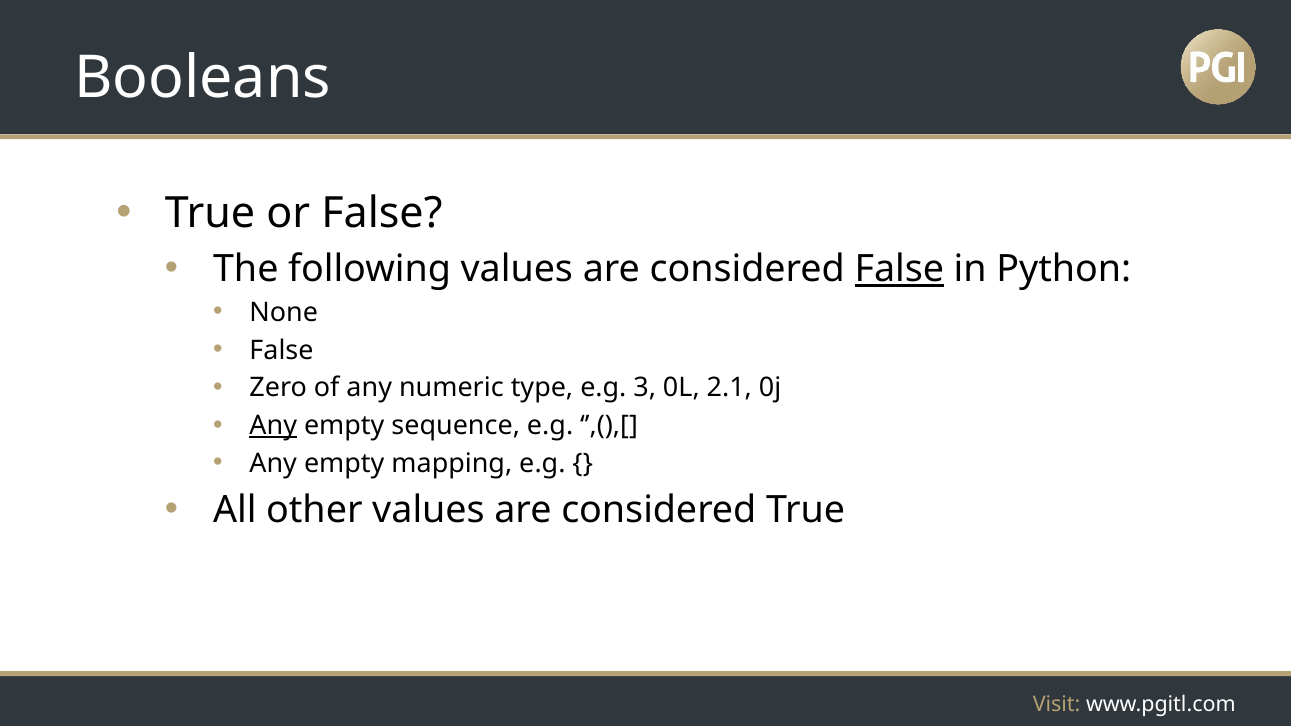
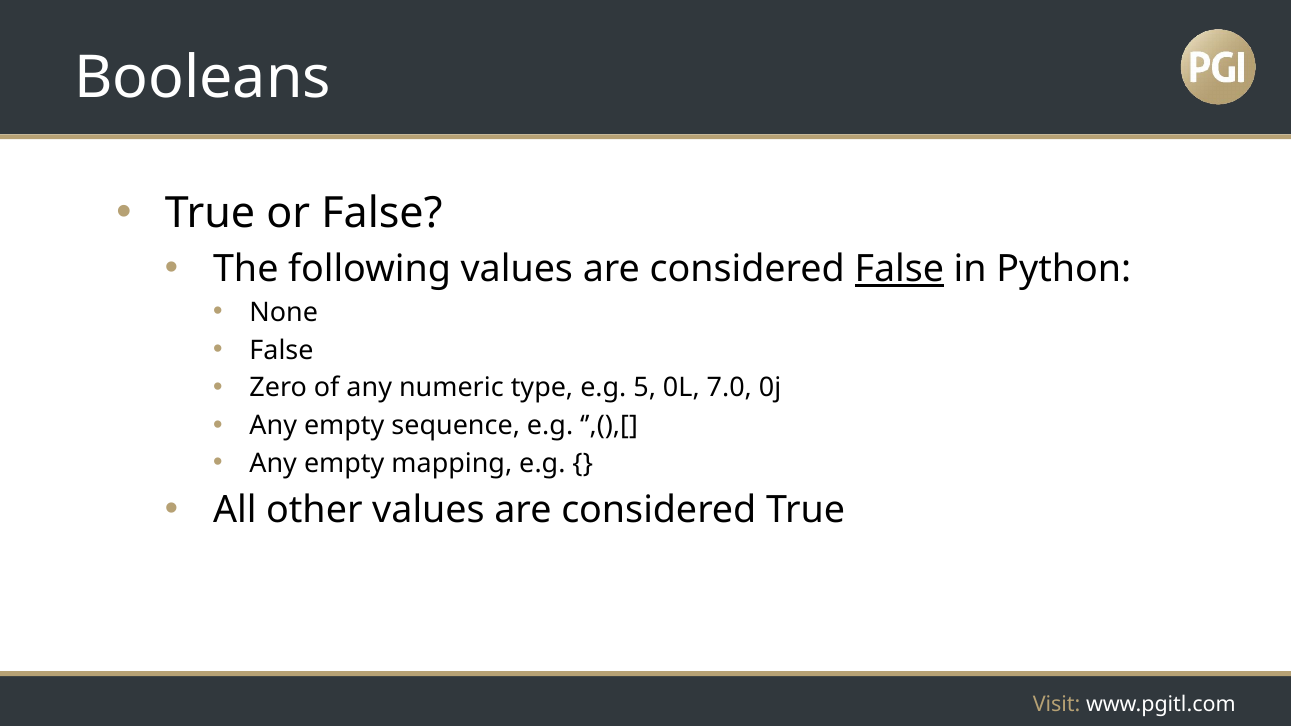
3: 3 -> 5
2.1: 2.1 -> 7.0
Any at (273, 426) underline: present -> none
